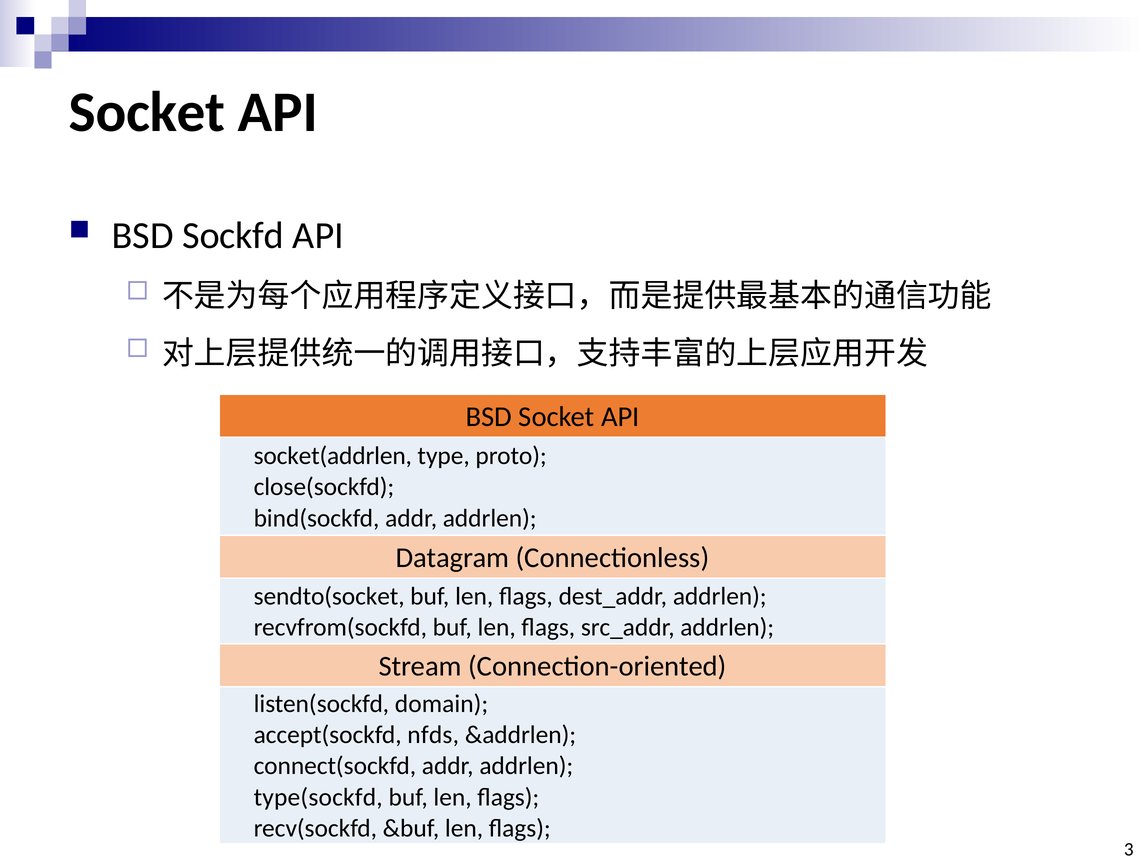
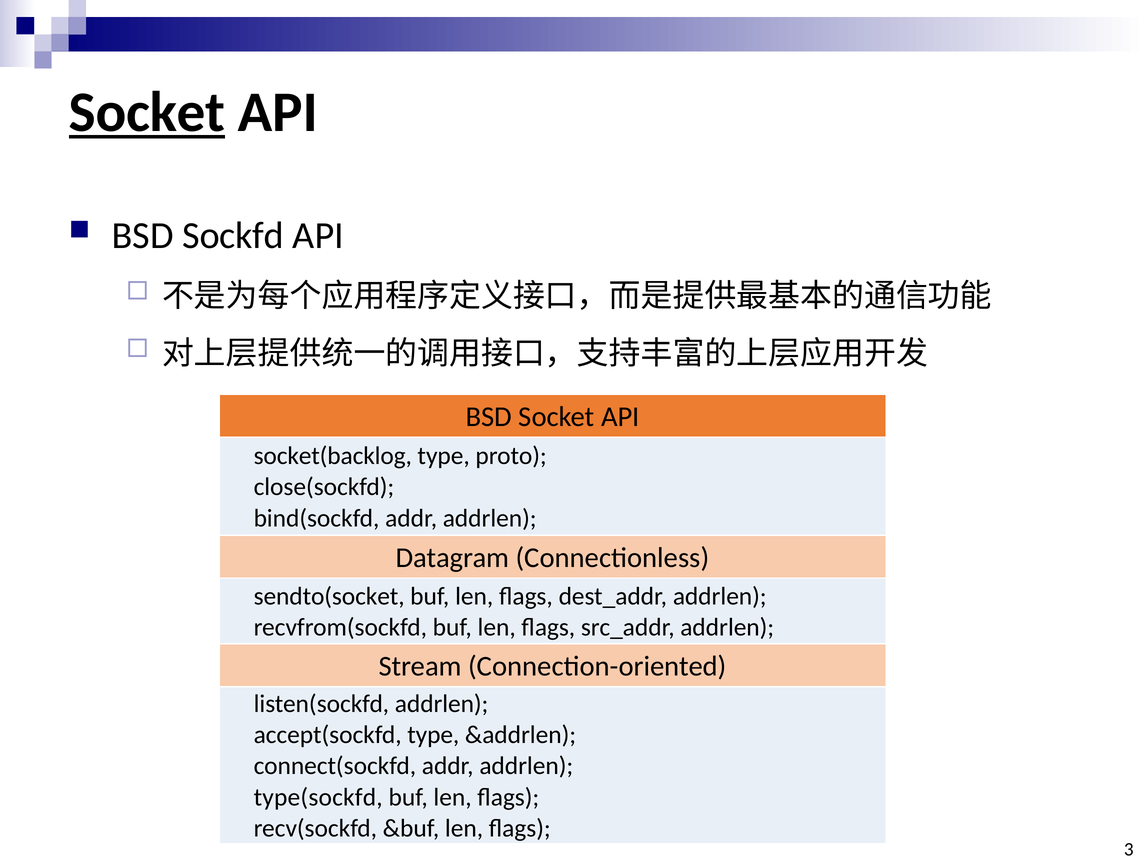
Socket at (147, 112) underline: none -> present
socket(addrlen: socket(addrlen -> socket(backlog
listen(sockfd domain: domain -> addrlen
accept(sockfd nfds: nfds -> type
